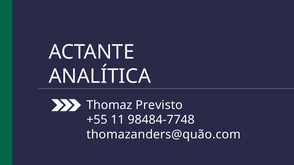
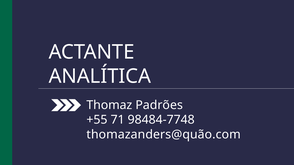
Previsto: Previsto -> Padrões
11: 11 -> 71
